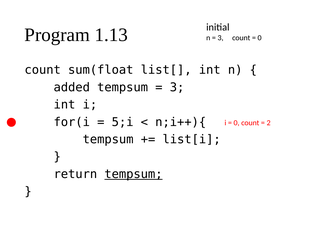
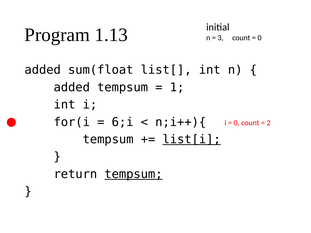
count at (43, 70): count -> added
3 at (177, 87): 3 -> 1
5;i: 5;i -> 6;i
list[i underline: none -> present
